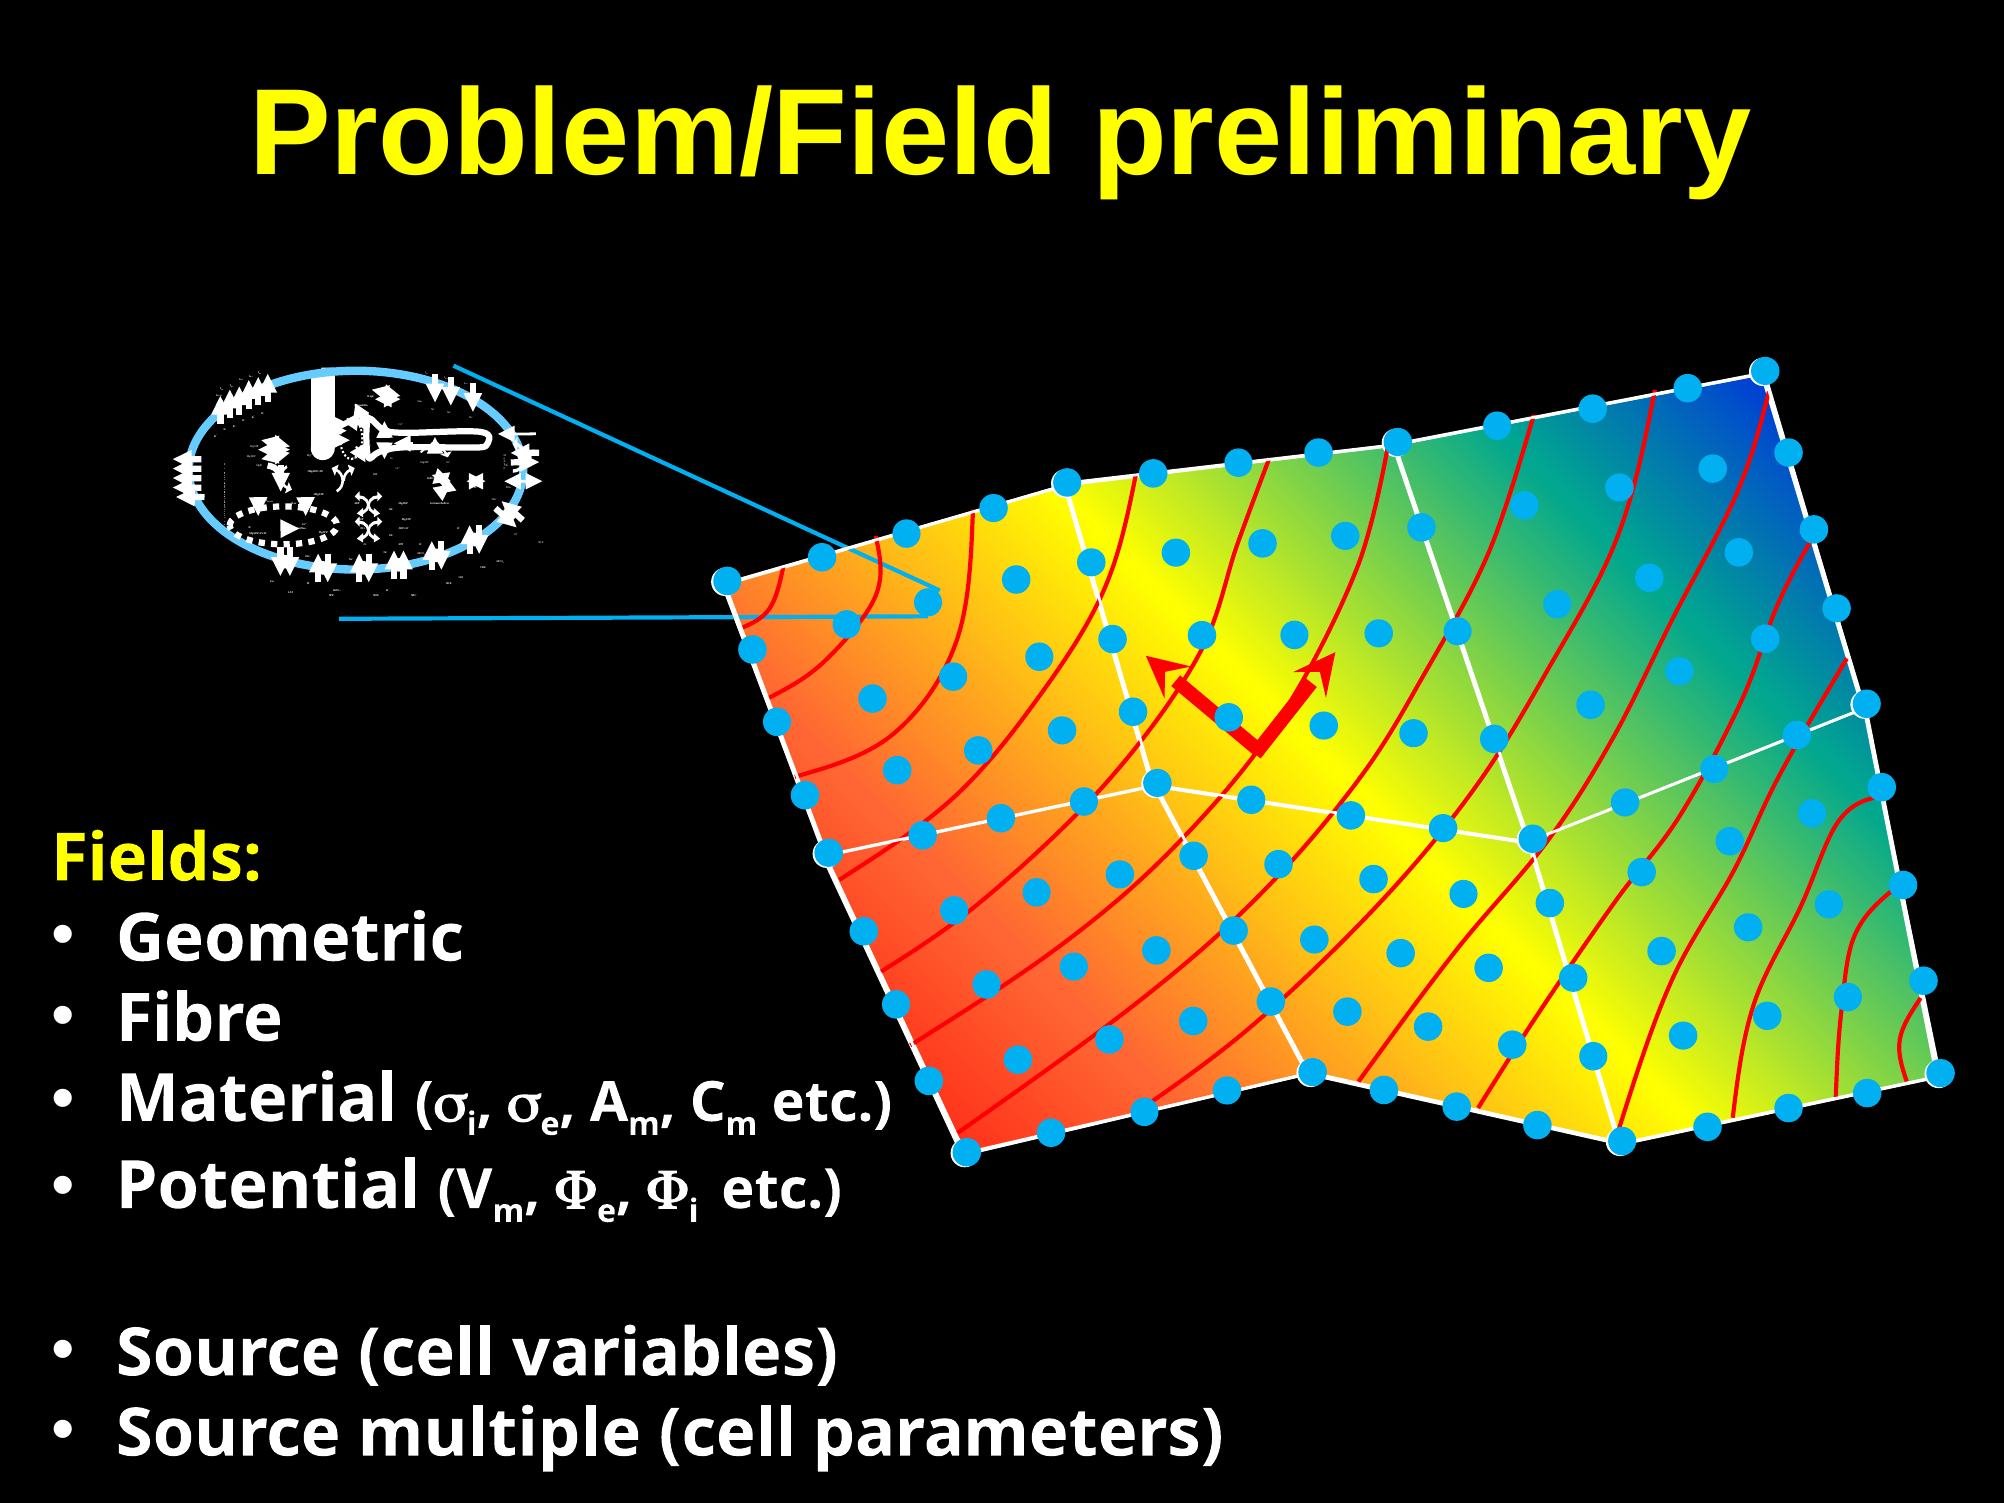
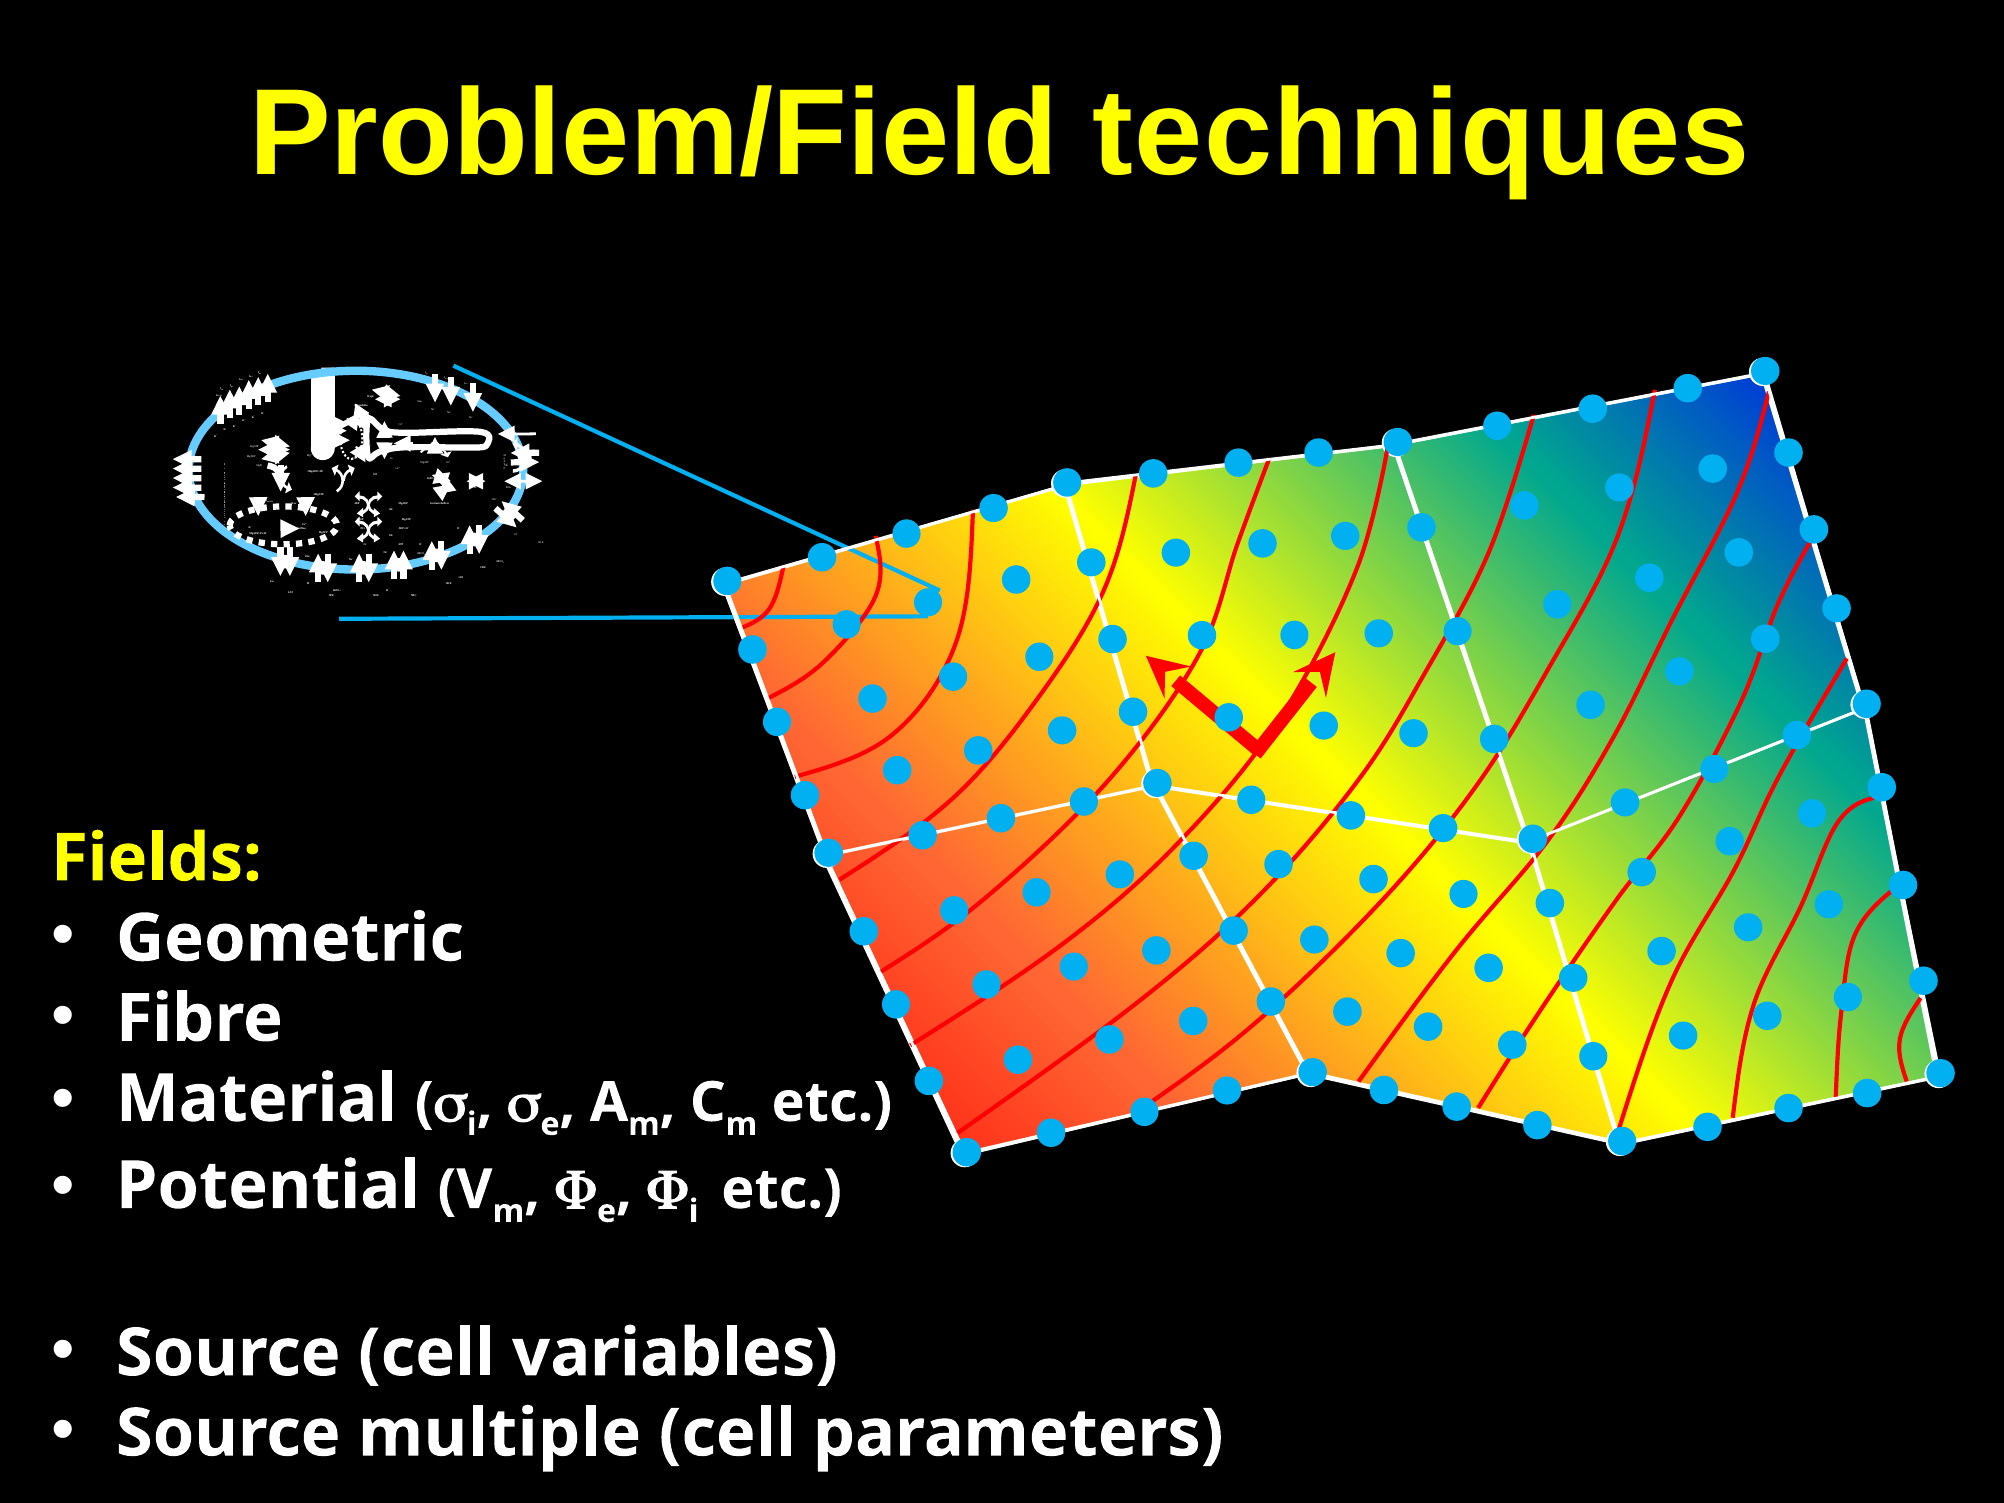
preliminary: preliminary -> techniques
